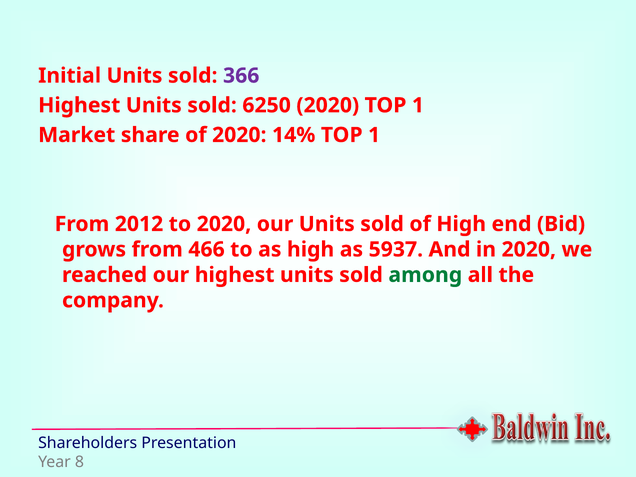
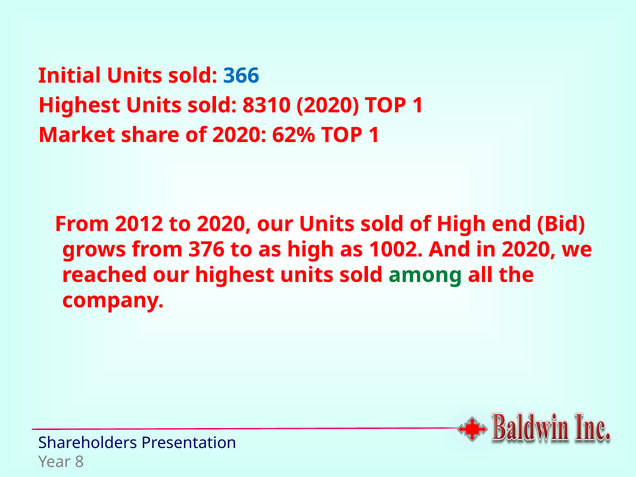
366 colour: purple -> blue
6250: 6250 -> 8310
14%: 14% -> 62%
466: 466 -> 376
5937: 5937 -> 1002
